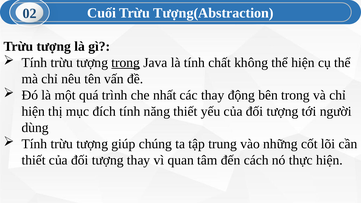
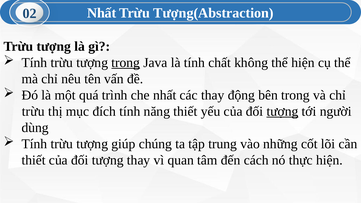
Cuối at (102, 13): Cuối -> Nhất
hiện at (33, 111): hiện -> trừu
tượng at (282, 111) underline: none -> present
